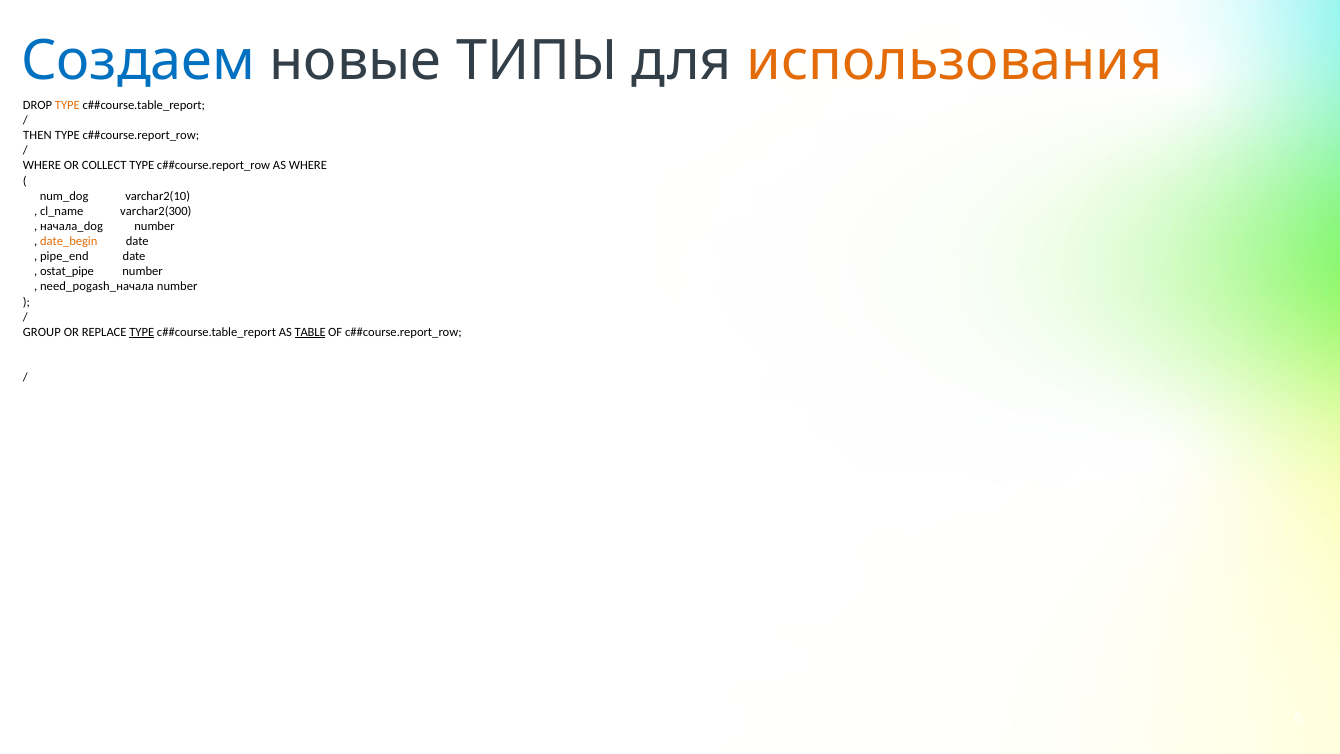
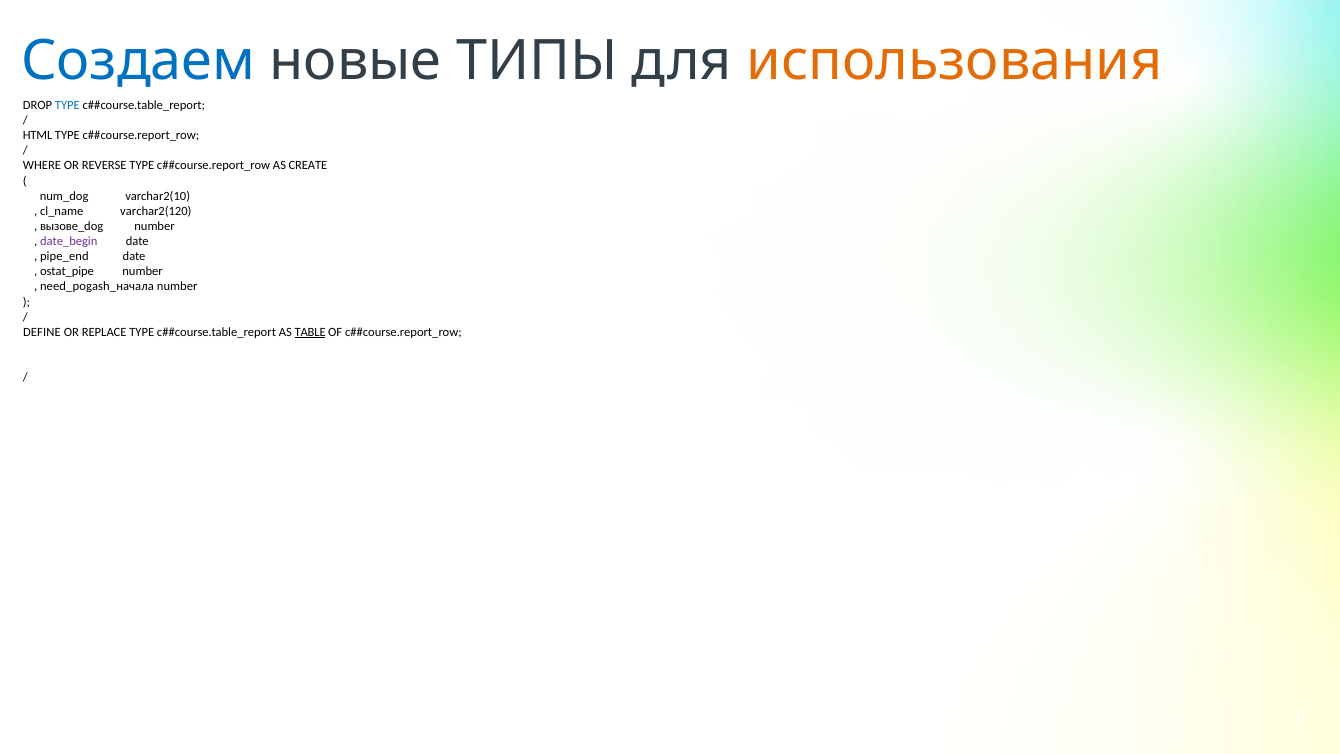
TYPE at (67, 105) colour: orange -> blue
THEN: THEN -> HTML
COLLECT: COLLECT -> REVERSE
AS WHERE: WHERE -> CREATE
varchar2(300: varchar2(300 -> varchar2(120
начала_dog: начала_dog -> вызове_dog
date_begin colour: orange -> purple
GROUP: GROUP -> DEFINE
TYPE at (142, 332) underline: present -> none
